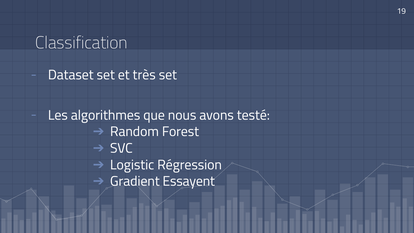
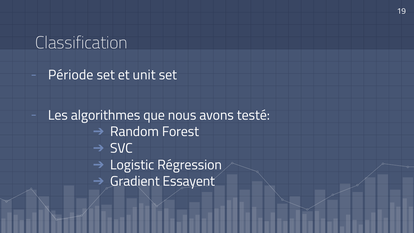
Dataset: Dataset -> Période
très: très -> unit
